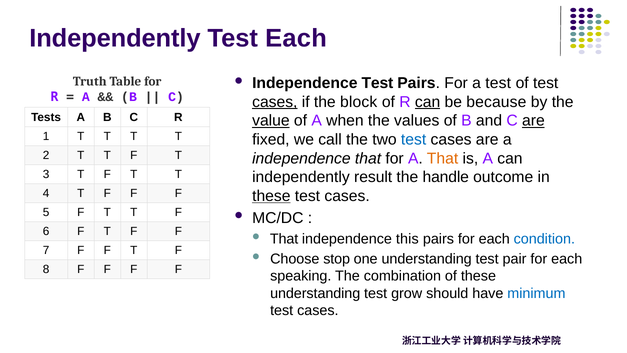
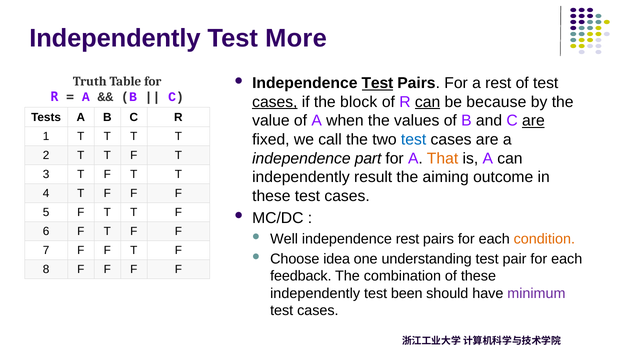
Test Each: Each -> More
Test at (377, 83) underline: none -> present
a test: test -> rest
value underline: present -> none
independence that: that -> part
handle: handle -> aiming
these at (271, 196) underline: present -> none
That at (284, 239): That -> Well
independence this: this -> rest
condition colour: blue -> orange
stop: stop -> idea
speaking: speaking -> feedback
understanding at (315, 293): understanding -> independently
grow: grow -> been
minimum colour: blue -> purple
